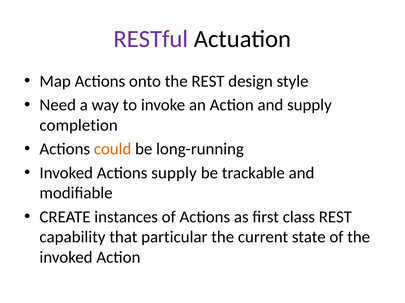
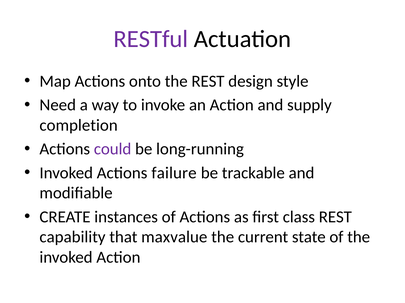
could colour: orange -> purple
Actions supply: supply -> failure
particular: particular -> maxvalue
